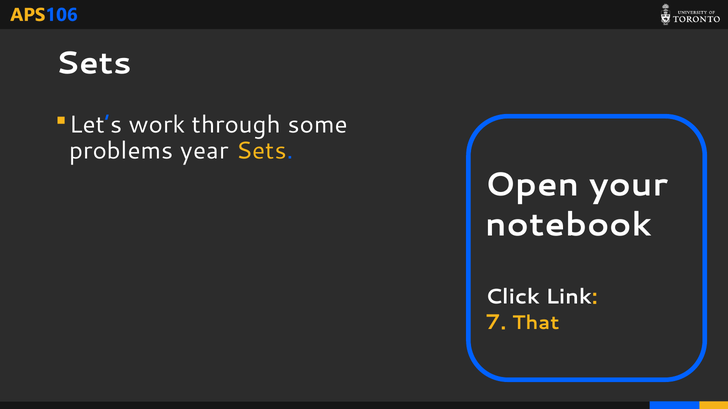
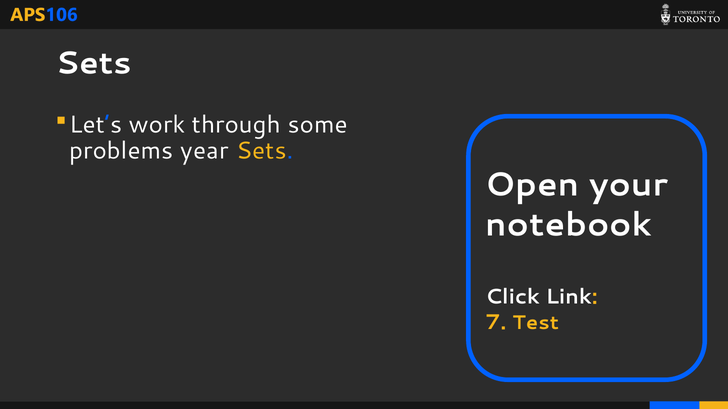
That: That -> Test
